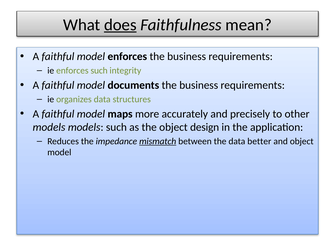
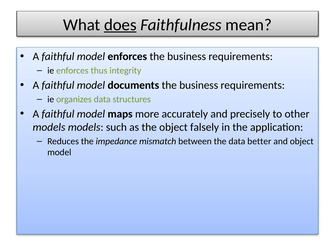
enforces such: such -> thus
design: design -> falsely
mismatch underline: present -> none
